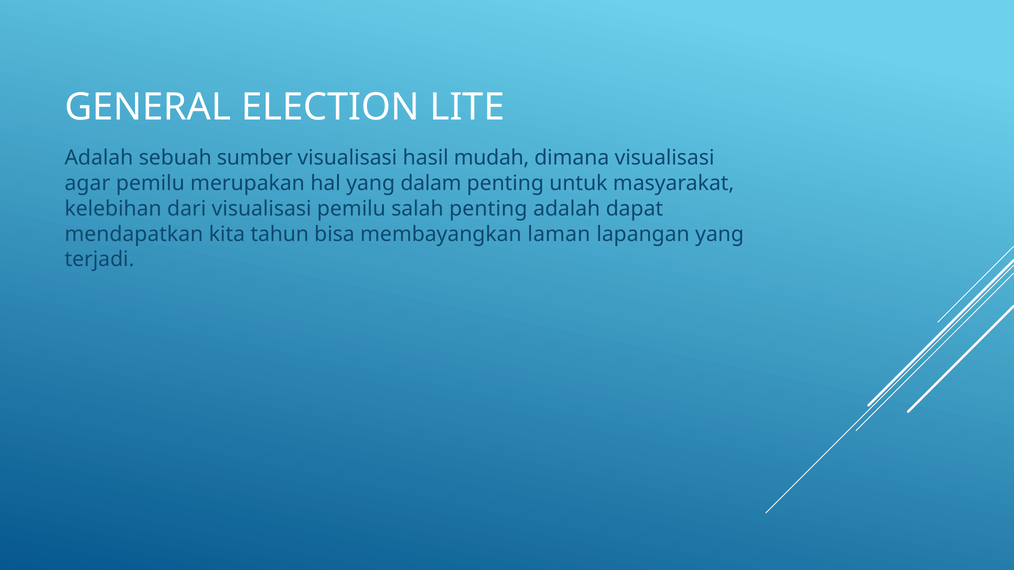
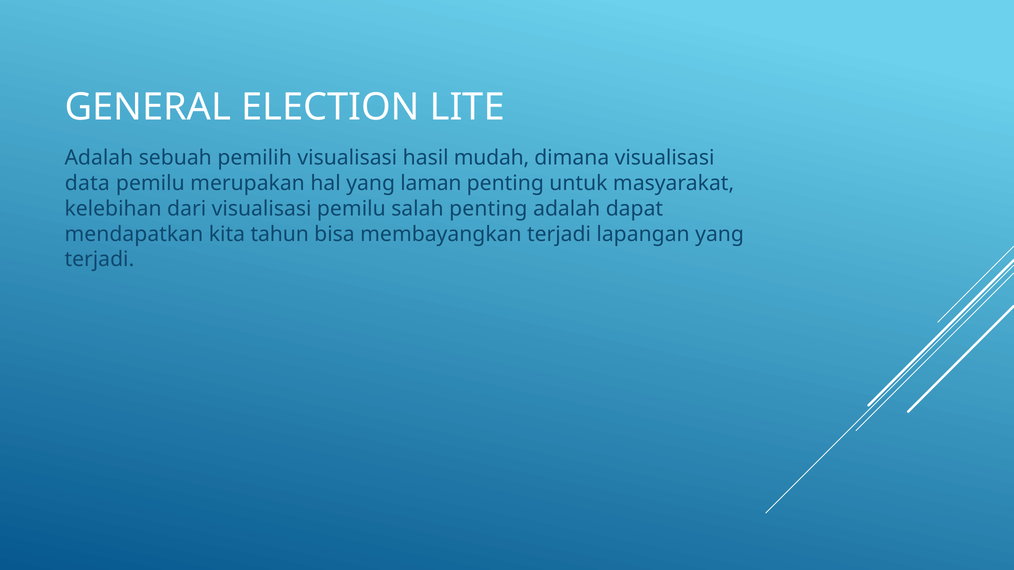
sumber: sumber -> pemilih
agar: agar -> data
dalam: dalam -> laman
membayangkan laman: laman -> terjadi
